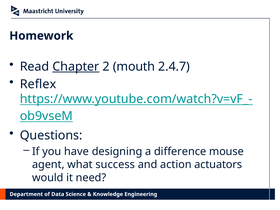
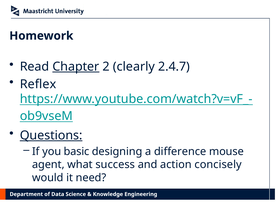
mouth: mouth -> clearly
Questions underline: none -> present
have: have -> basic
actuators: actuators -> concisely
